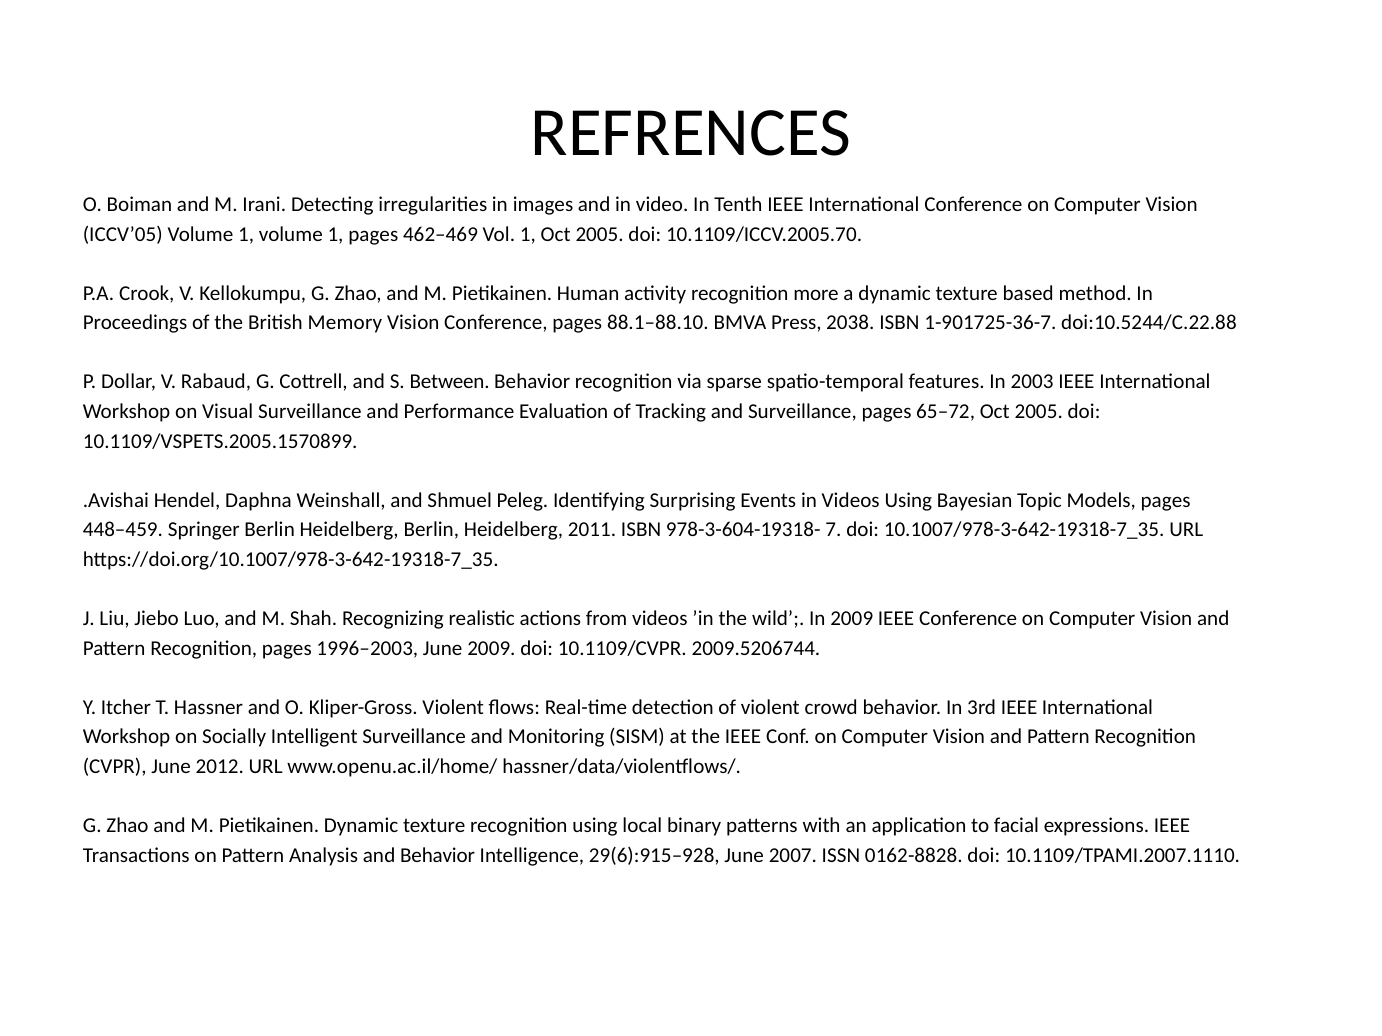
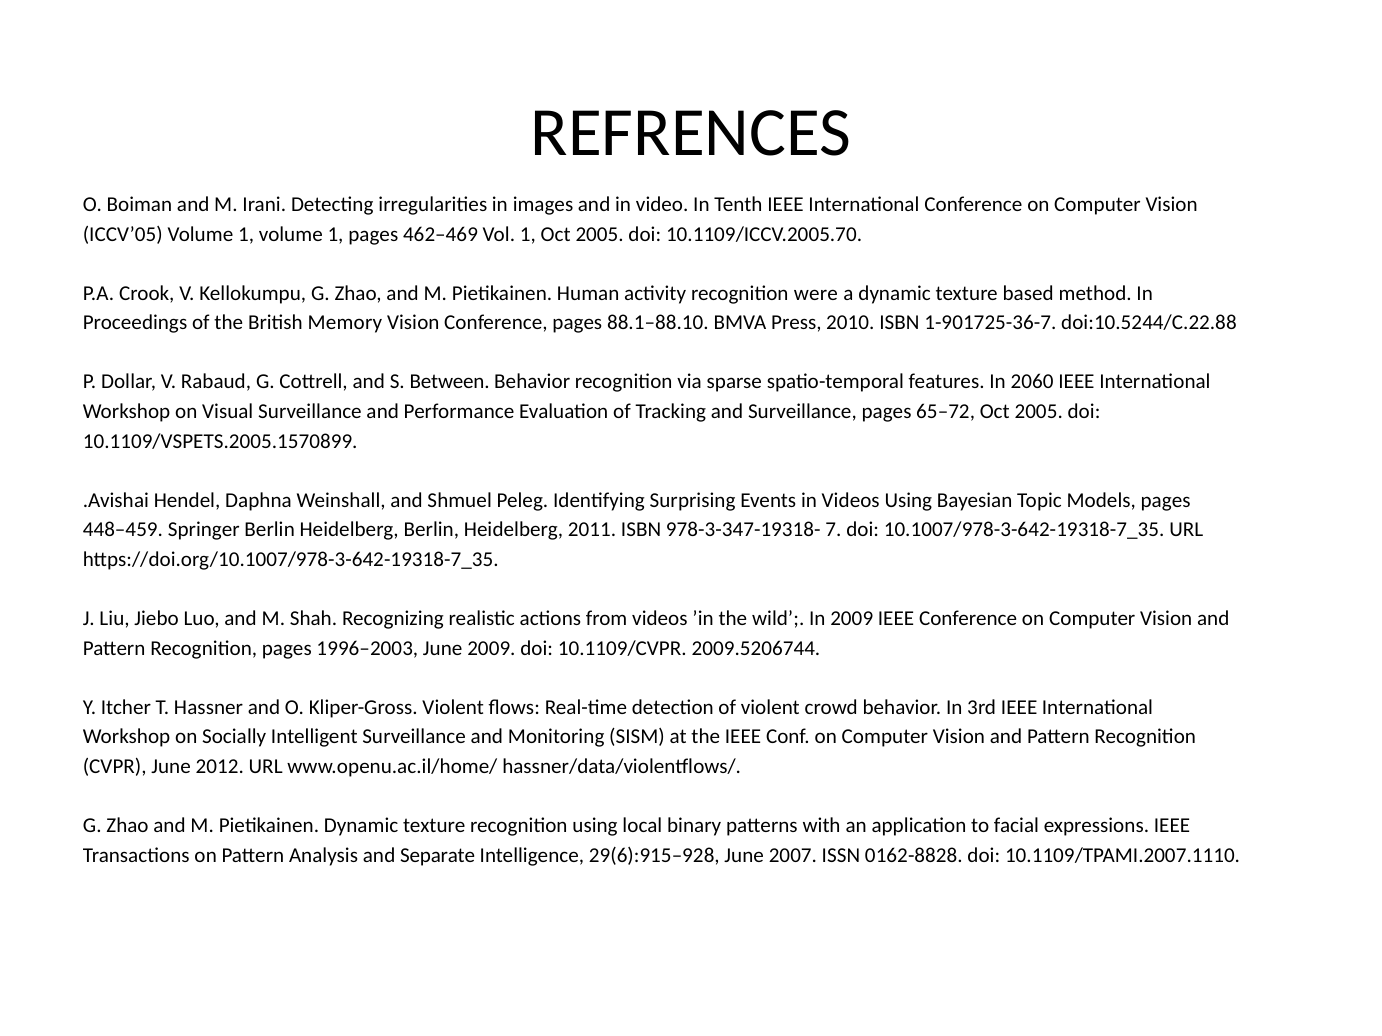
more: more -> were
2038: 2038 -> 2010
2003: 2003 -> 2060
978-3-604-19318-: 978-3-604-19318- -> 978-3-347-19318-
and Behavior: Behavior -> Separate
